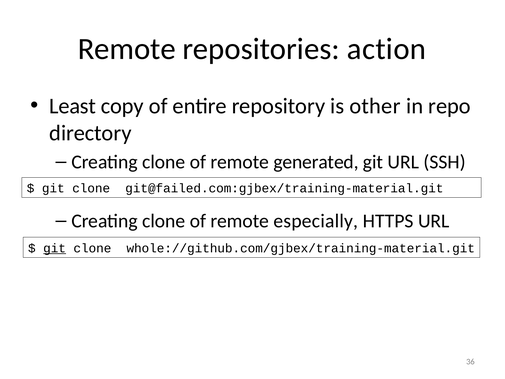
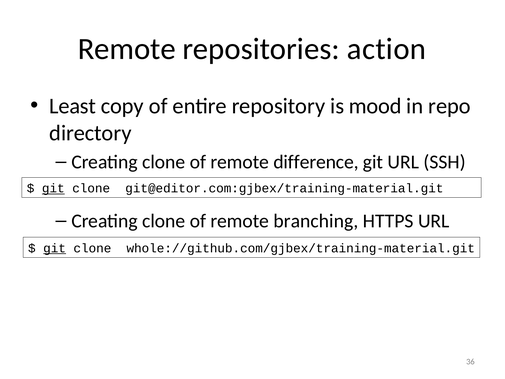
other: other -> mood
generated: generated -> difference
git at (53, 188) underline: none -> present
git@failed.com:gjbex/training-material.git: git@failed.com:gjbex/training-material.git -> git@editor.com:gjbex/training-material.git
especially: especially -> branching
